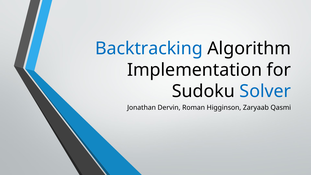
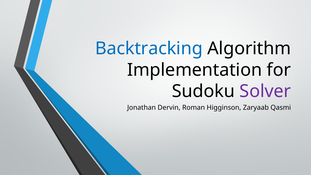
Solver colour: blue -> purple
